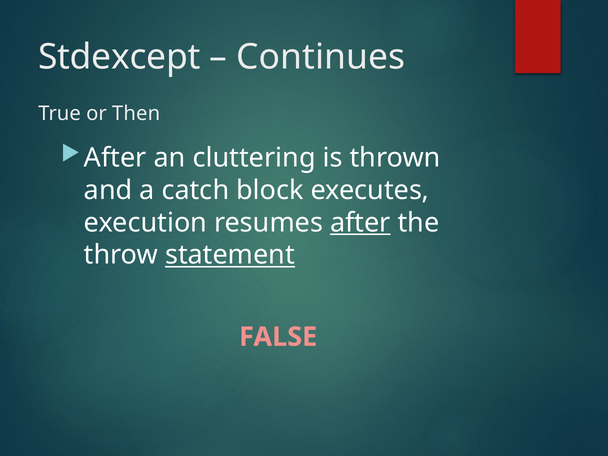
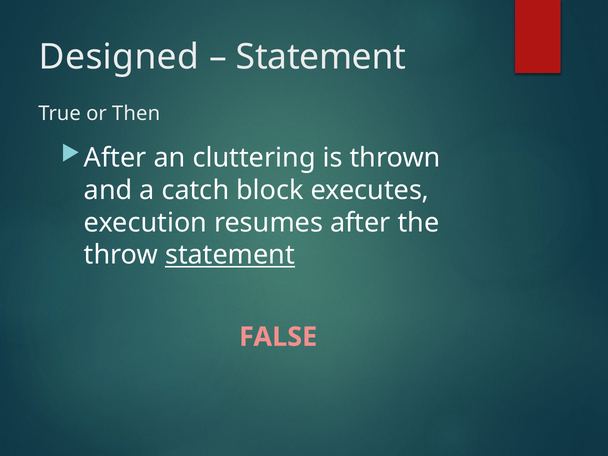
Stdexcept: Stdexcept -> Designed
Continues at (321, 57): Continues -> Statement
after at (360, 223) underline: present -> none
